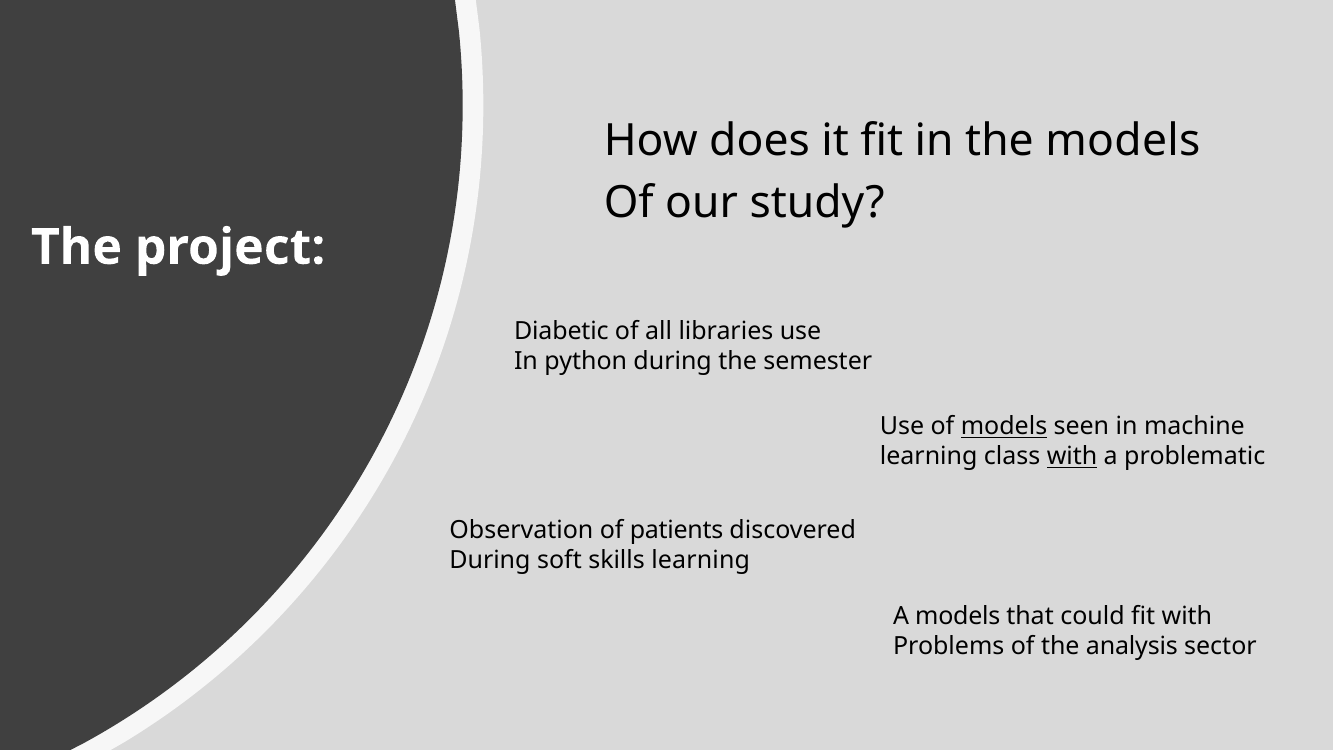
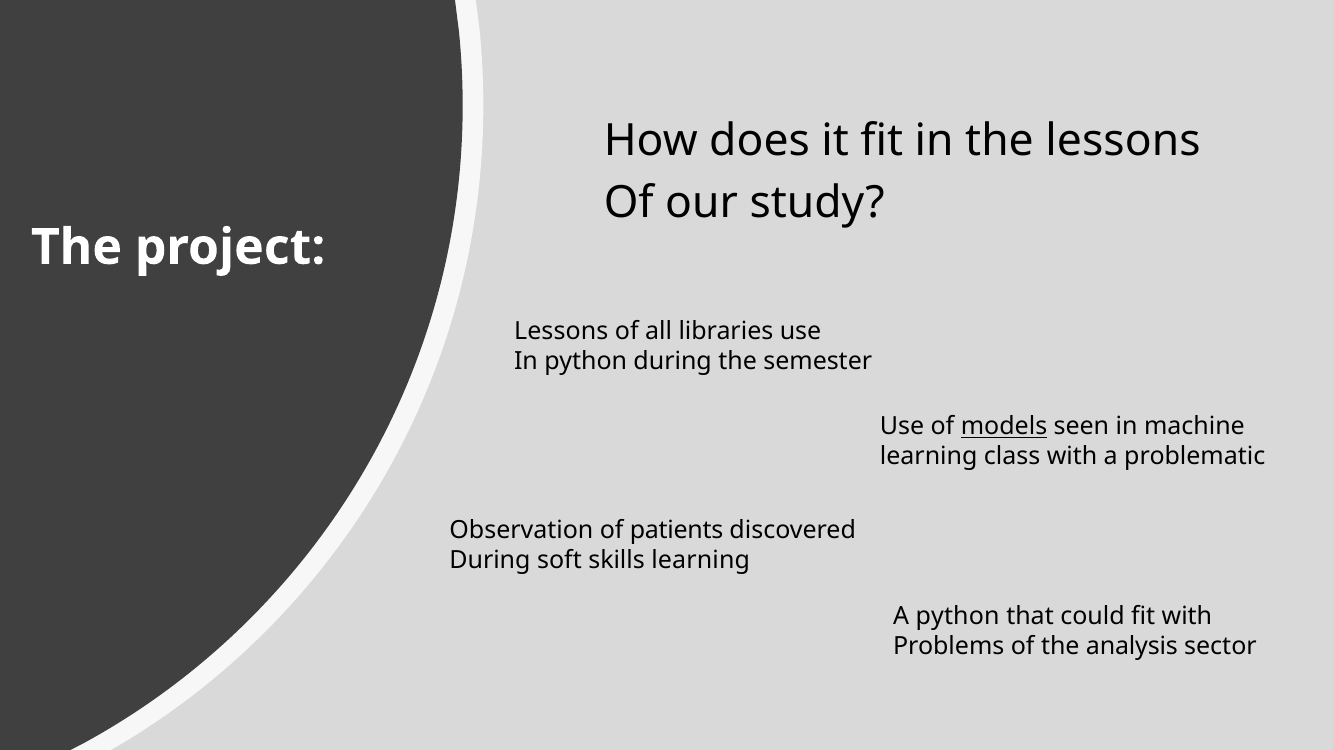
the models: models -> lessons
Diabetic at (561, 331): Diabetic -> Lessons
with at (1072, 456) underline: present -> none
A models: models -> python
